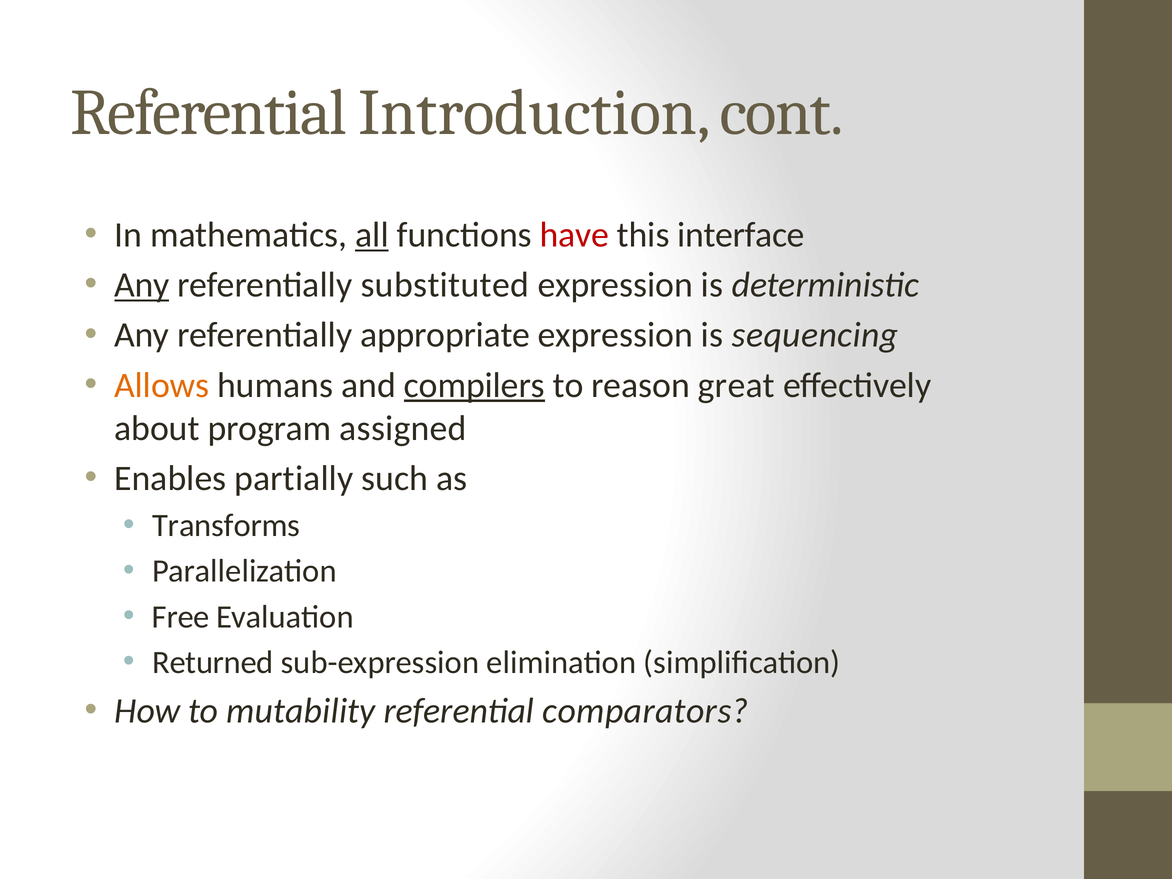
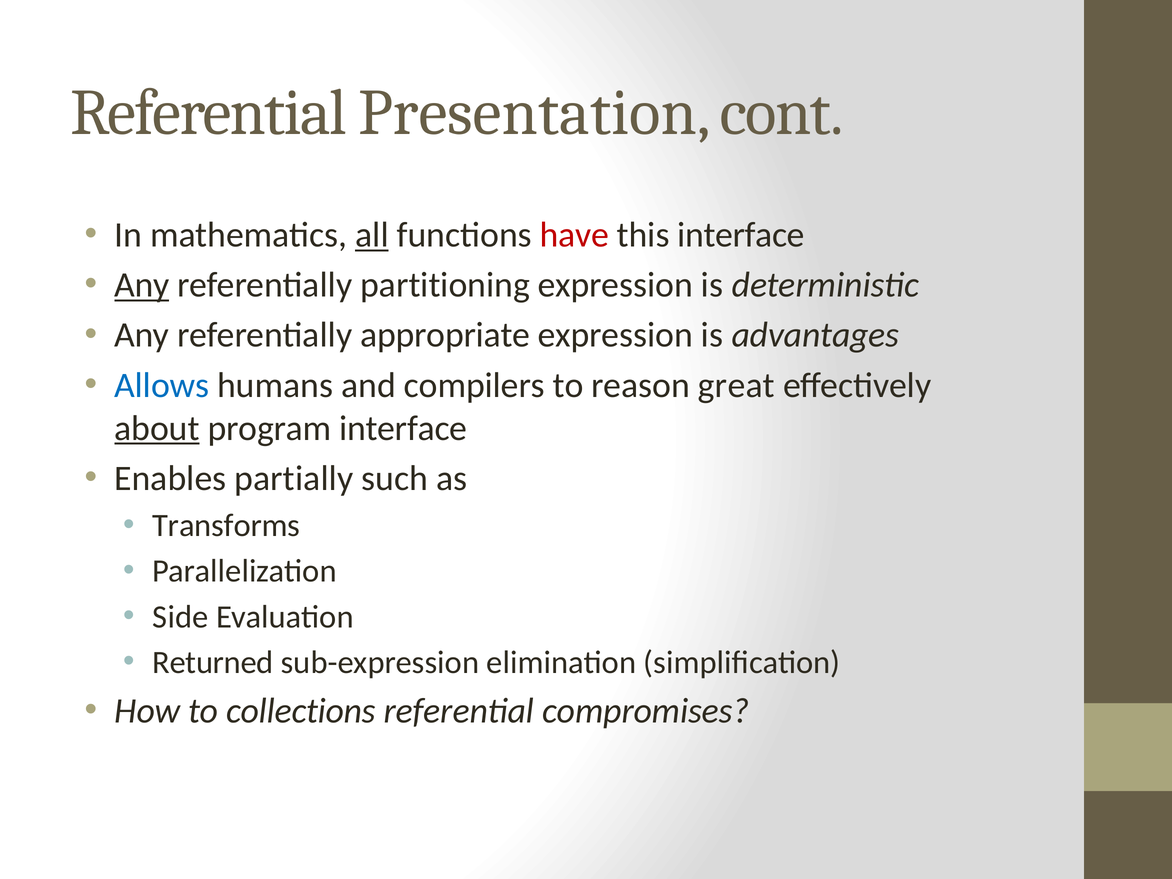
Introduction: Introduction -> Presentation
substituted: substituted -> partitioning
sequencing: sequencing -> advantages
Allows colour: orange -> blue
compilers underline: present -> none
about underline: none -> present
program assigned: assigned -> interface
Free: Free -> Side
mutability: mutability -> collections
comparators: comparators -> compromises
